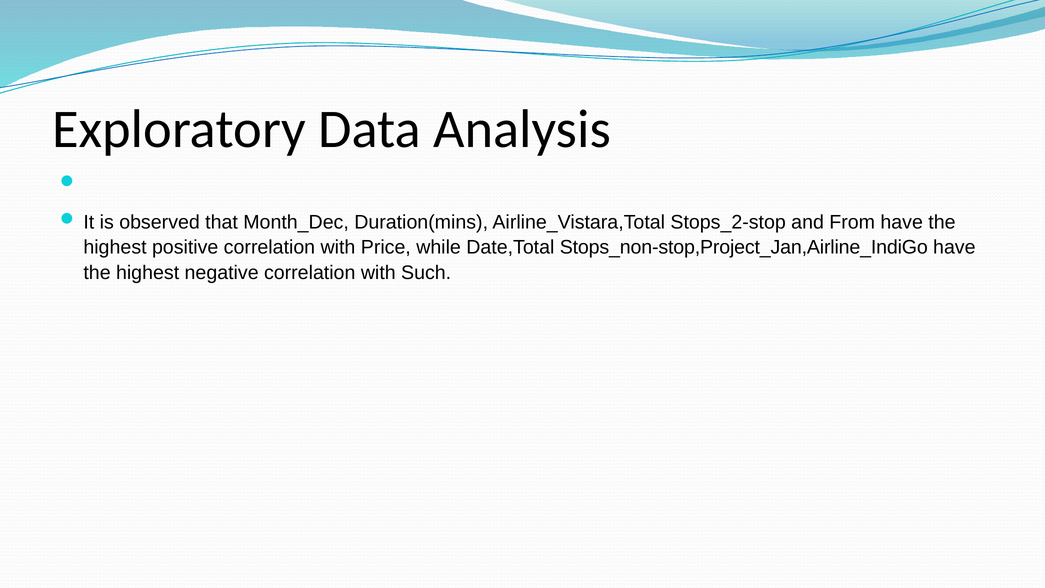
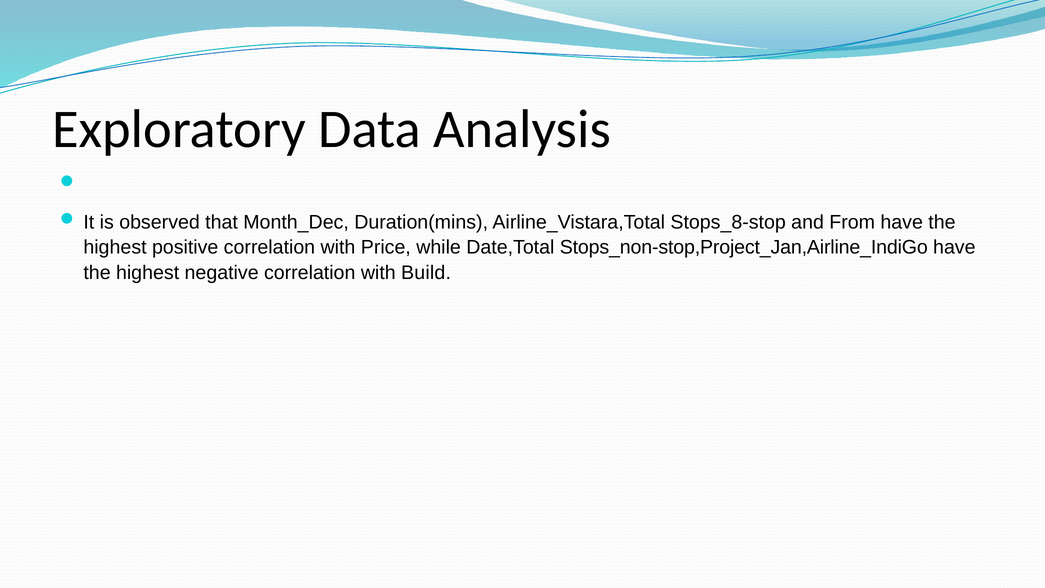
Stops_2-stop: Stops_2-stop -> Stops_8-stop
Such: Such -> Build
